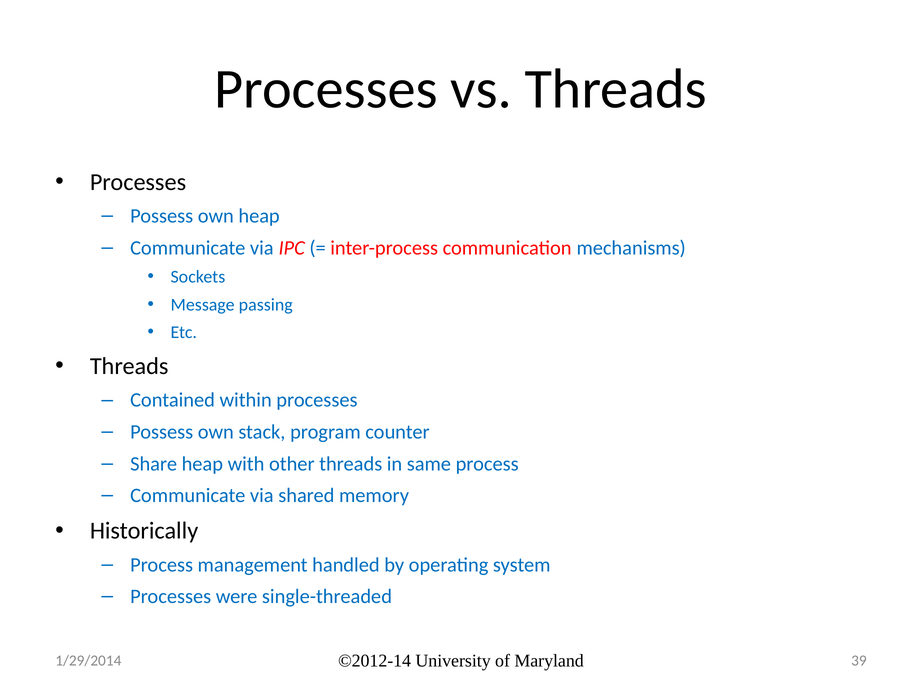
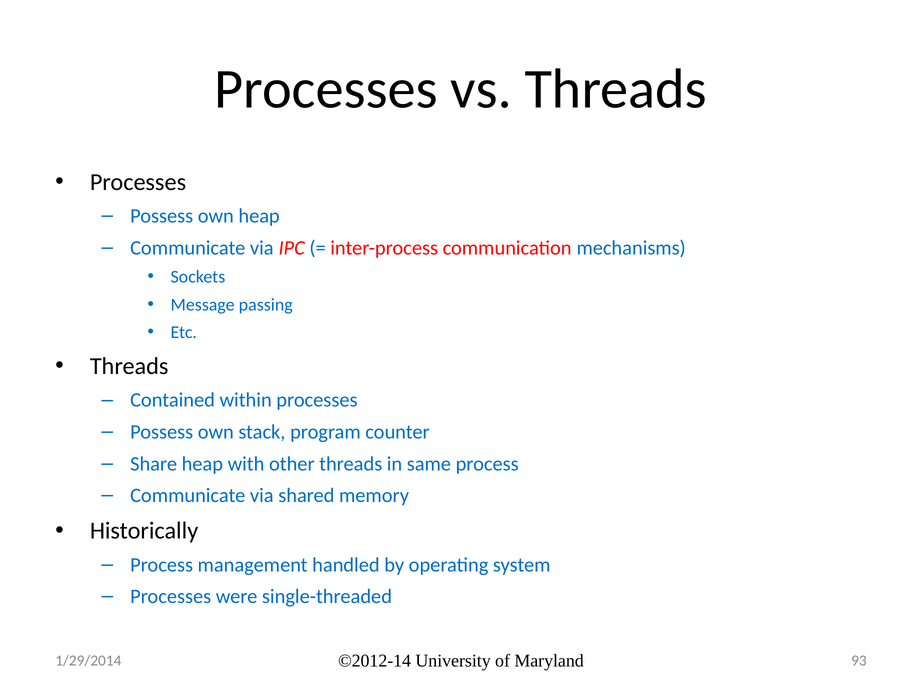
39: 39 -> 93
